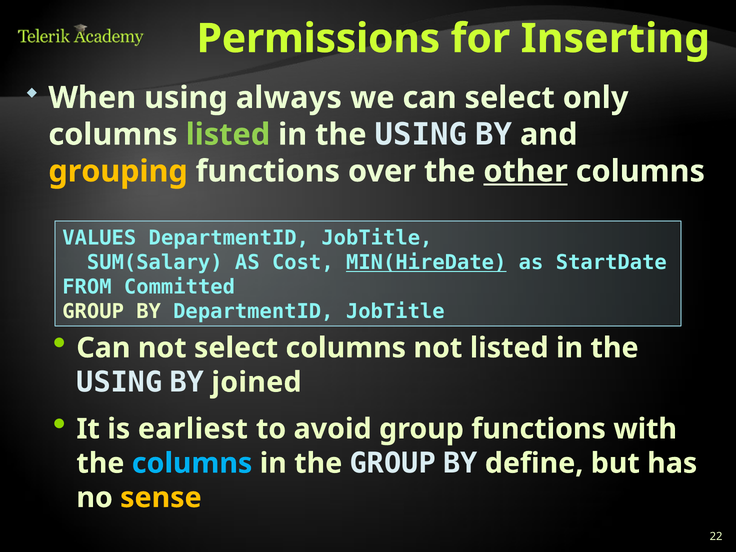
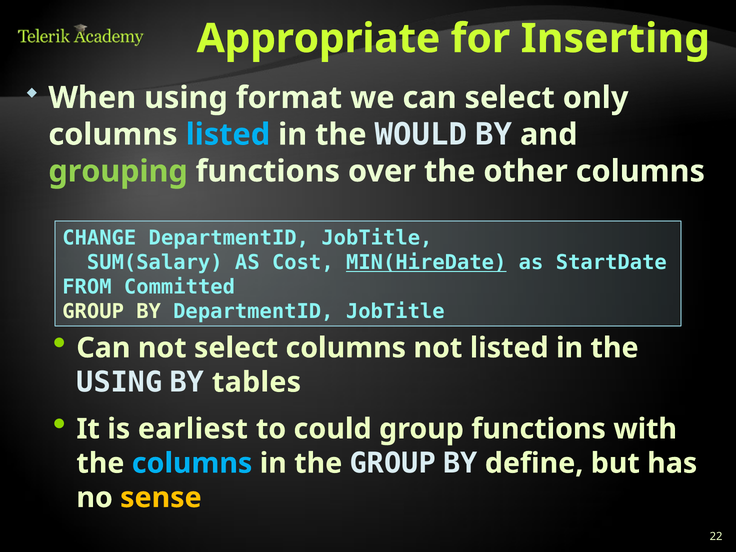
Permissions: Permissions -> Appropriate
always: always -> format
listed at (228, 135) colour: light green -> light blue
USING at (421, 135): USING -> WOULD
grouping colour: yellow -> light green
other underline: present -> none
VALUES: VALUES -> CHANGE
joined: joined -> tables
avoid: avoid -> could
